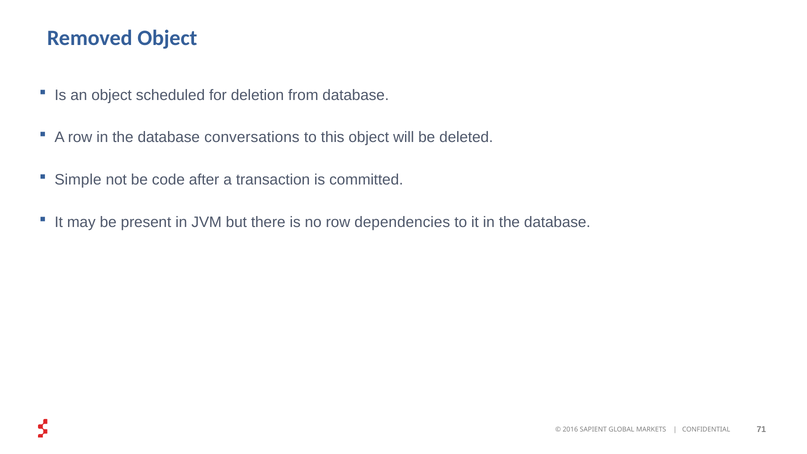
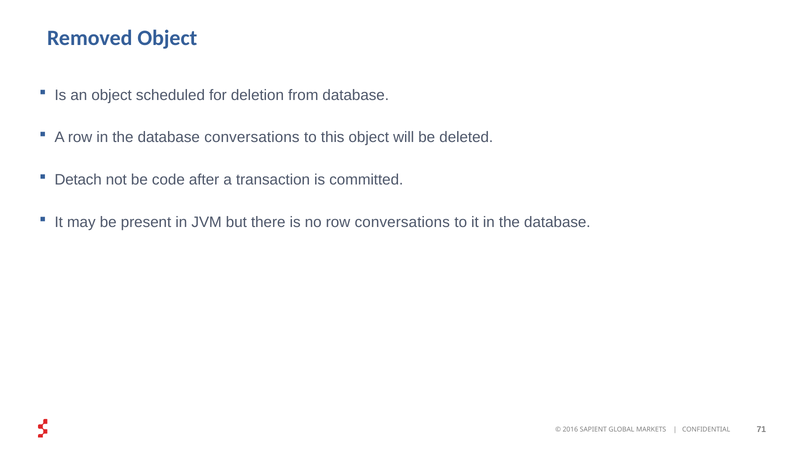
Simple: Simple -> Detach
row dependencies: dependencies -> conversations
